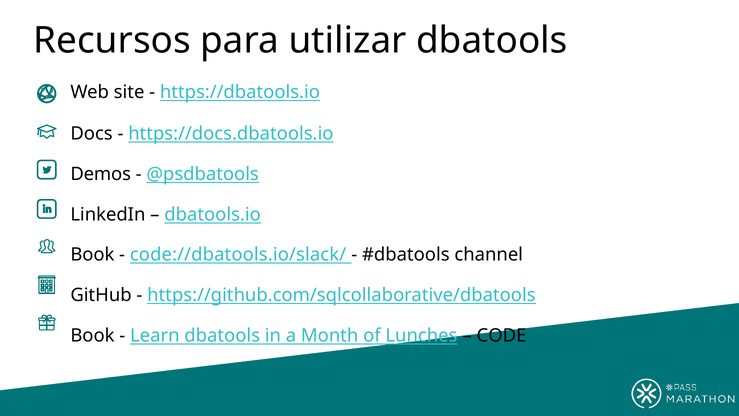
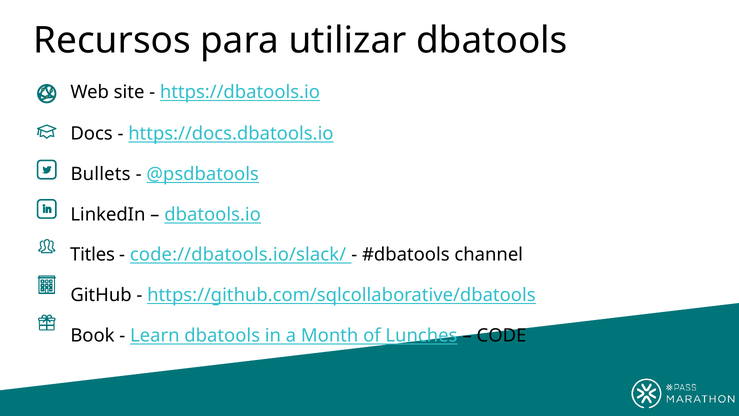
Demos: Demos -> Bullets
Book at (92, 255): Book -> Titles
